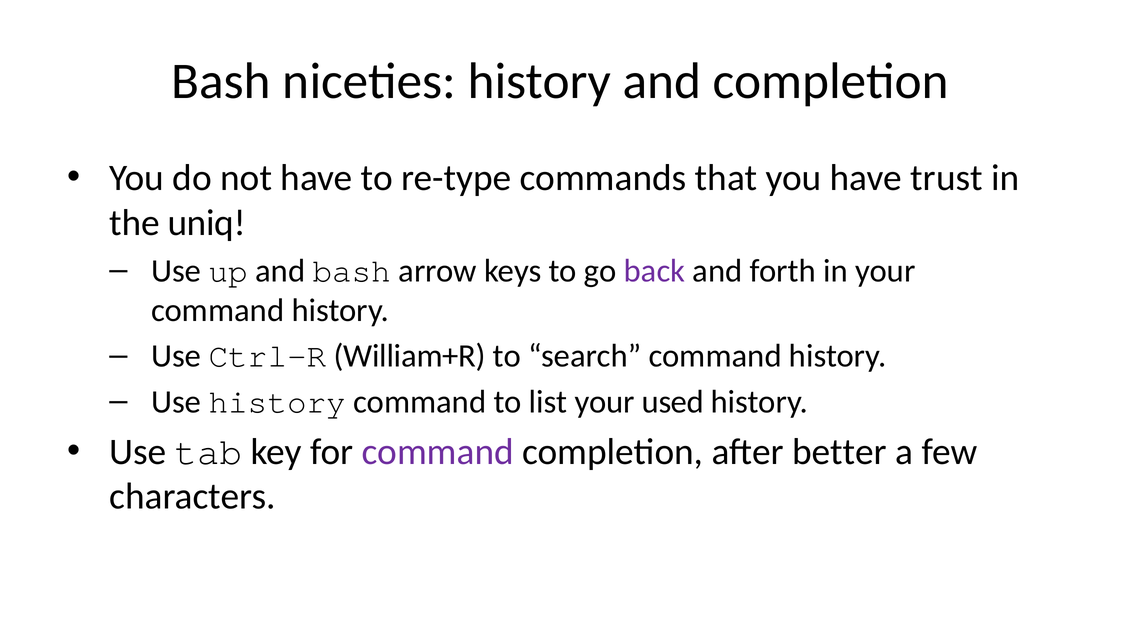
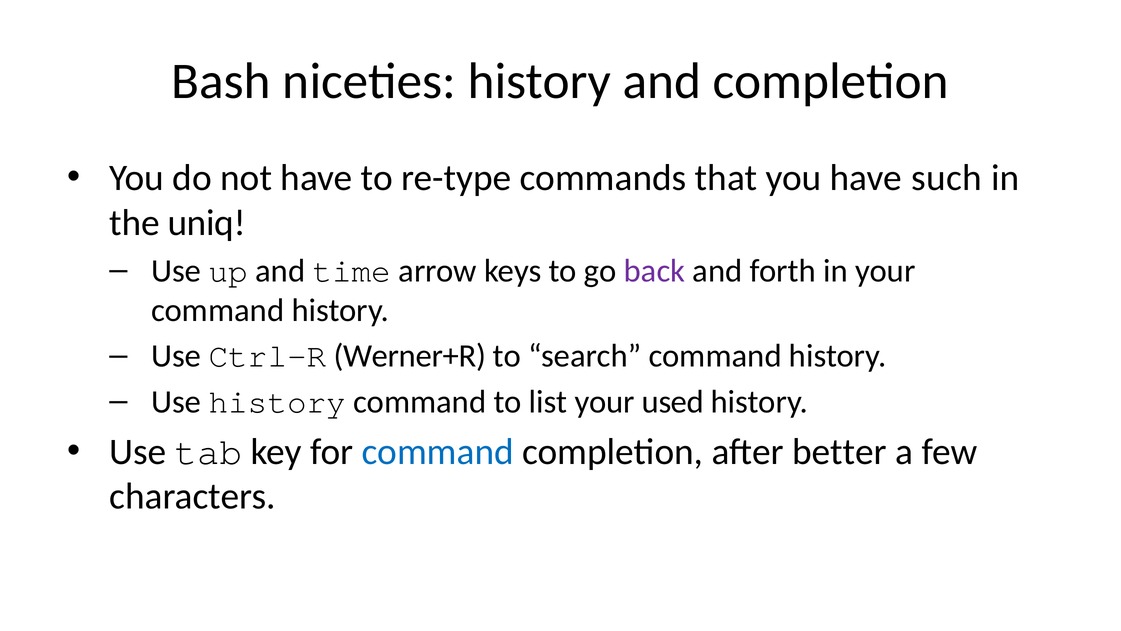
trust: trust -> such
and bash: bash -> time
William+R: William+R -> Werner+R
command at (438, 451) colour: purple -> blue
